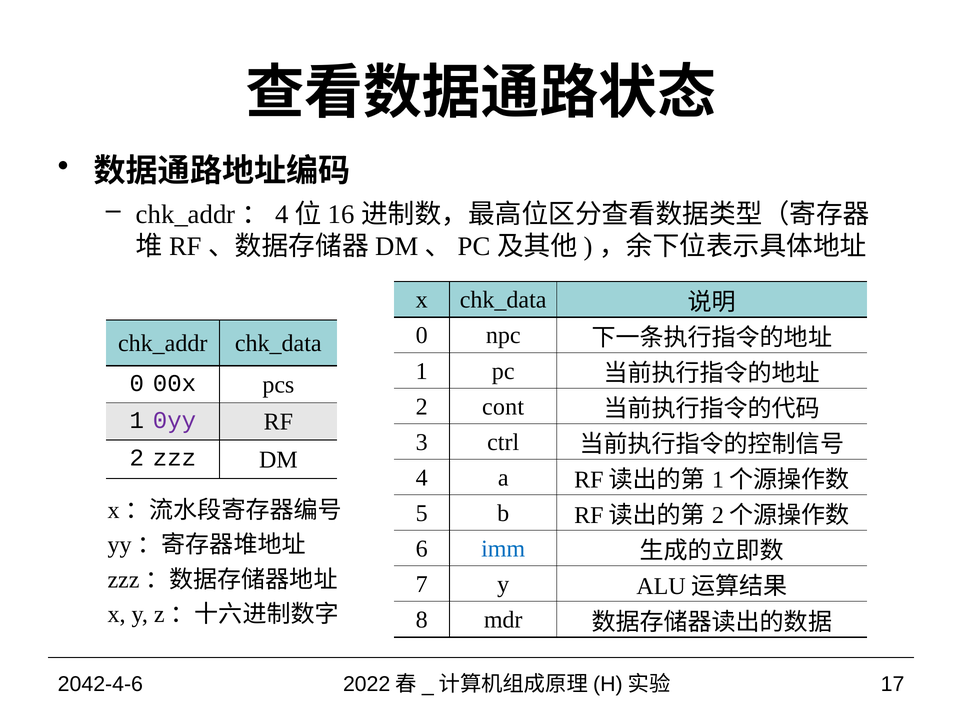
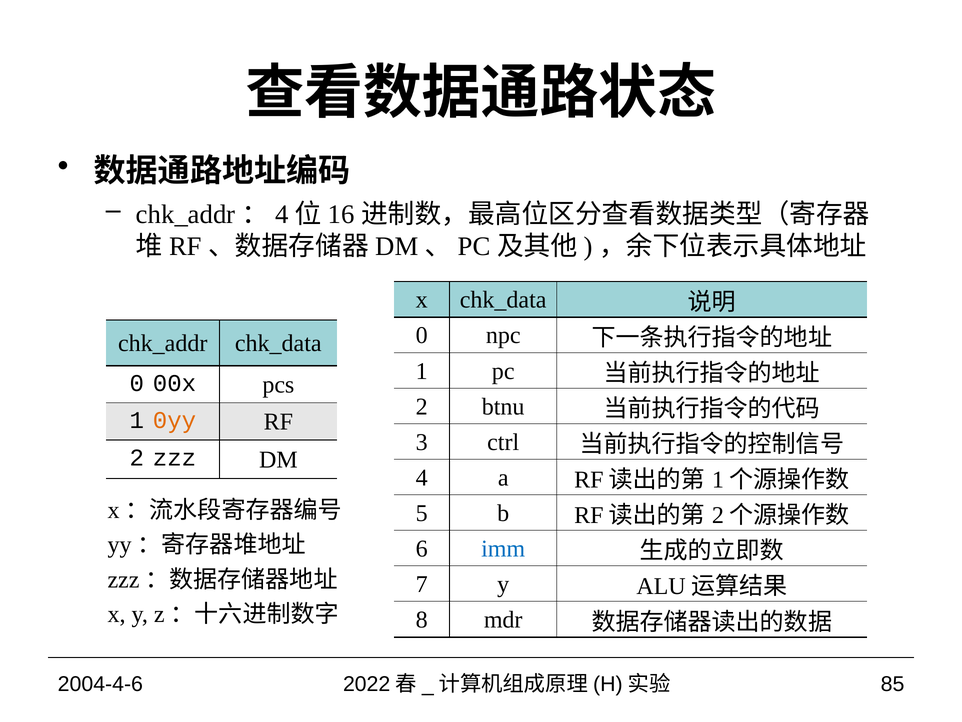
cont: cont -> btnu
0yy colour: purple -> orange
2042-4-6: 2042-4-6 -> 2004-4-6
17: 17 -> 85
